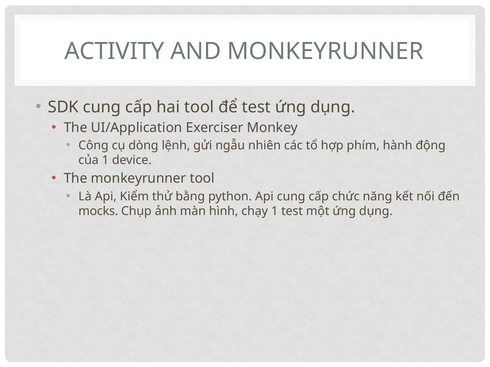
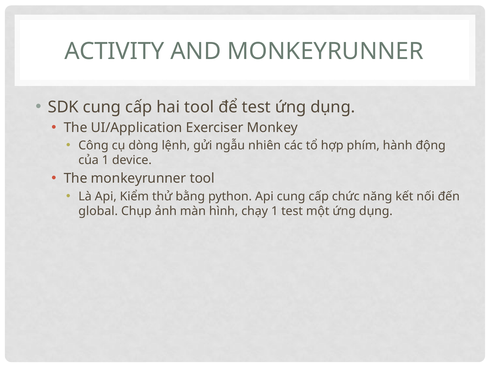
mocks: mocks -> global
